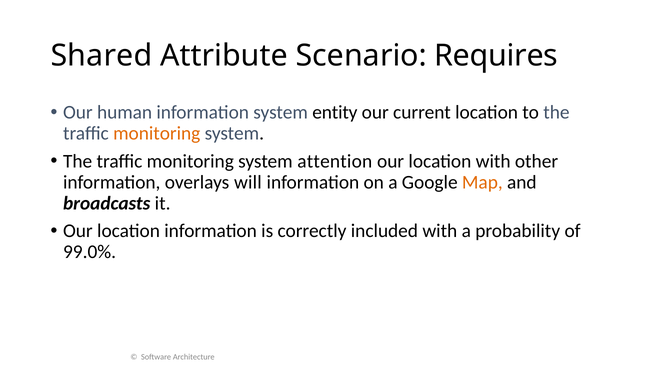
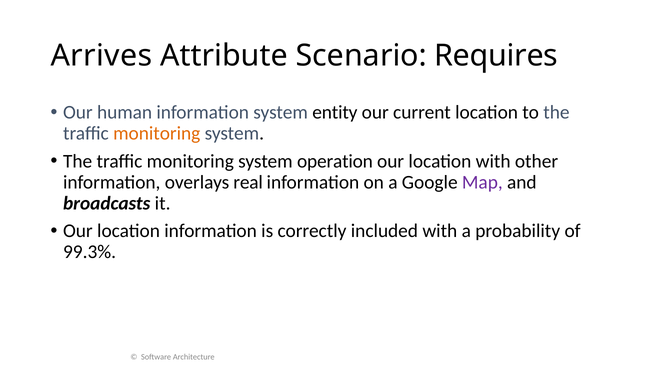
Shared: Shared -> Arrives
attention: attention -> operation
will: will -> real
Map colour: orange -> purple
99.0%: 99.0% -> 99.3%
